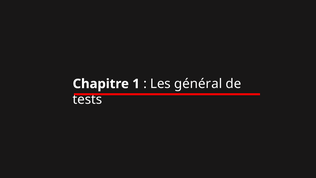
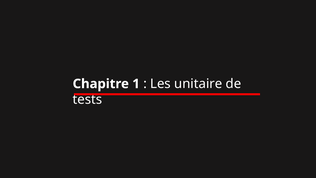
général: général -> unitaire
